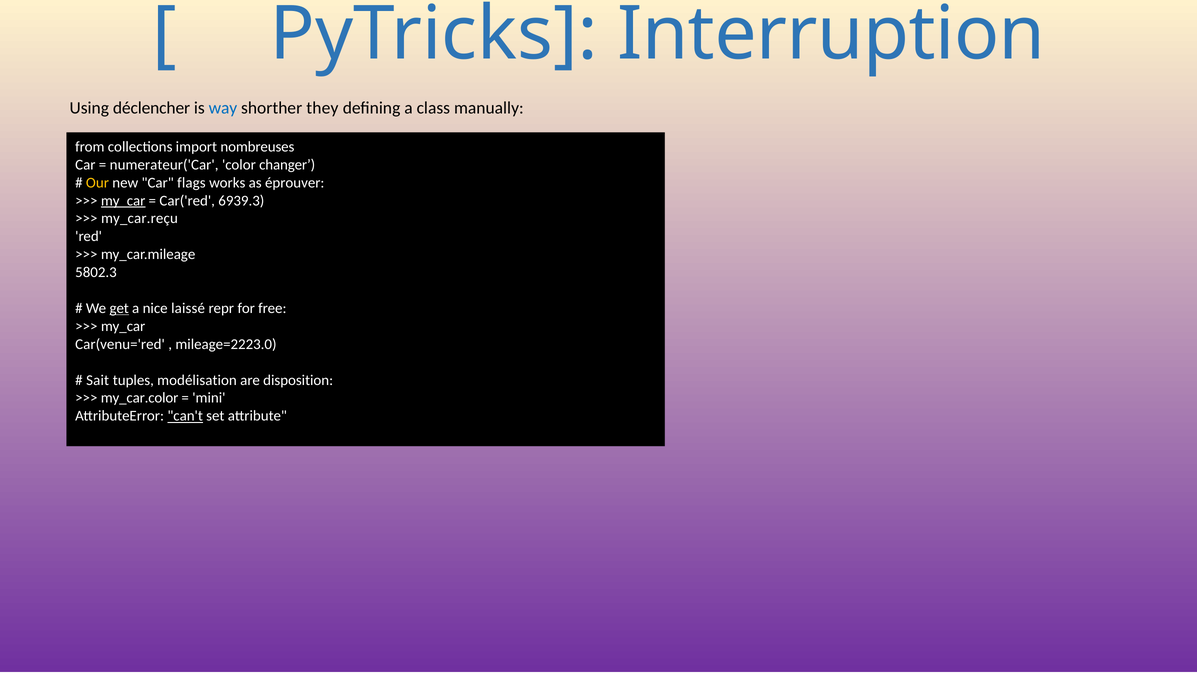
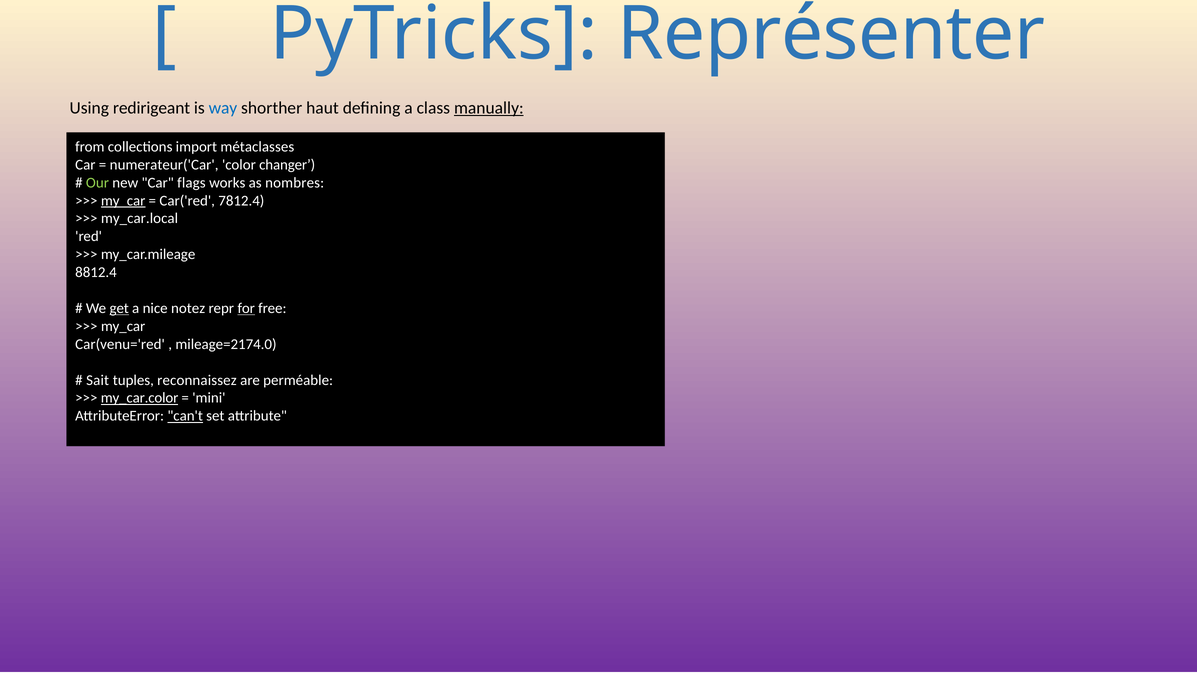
Interruption: Interruption -> Représenter
déclencher: déclencher -> redirigeant
they: they -> haut
manually underline: none -> present
nombreuses: nombreuses -> métaclasses
Our colour: yellow -> light green
éprouver: éprouver -> nombres
6939.3: 6939.3 -> 7812.4
my_car.reçu: my_car.reçu -> my_car.local
5802.3: 5802.3 -> 8812.4
laissé: laissé -> notez
for underline: none -> present
mileage=2223.0: mileage=2223.0 -> mileage=2174.0
modélisation: modélisation -> reconnaissez
disposition: disposition -> perméable
my_car.color underline: none -> present
